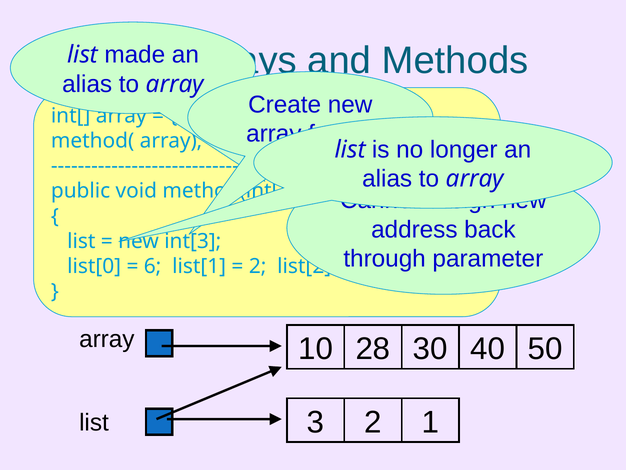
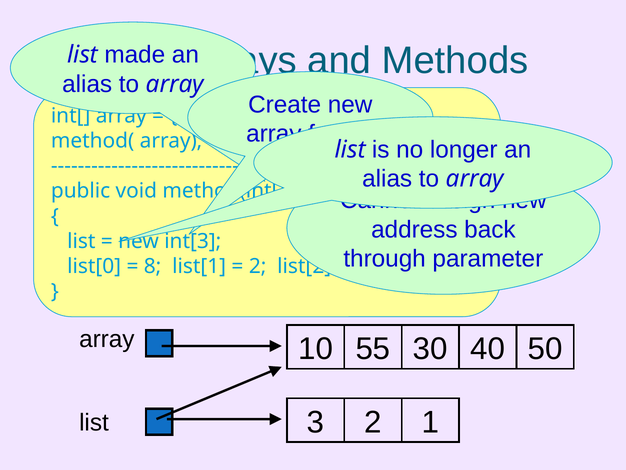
6: 6 -> 8
28: 28 -> 55
